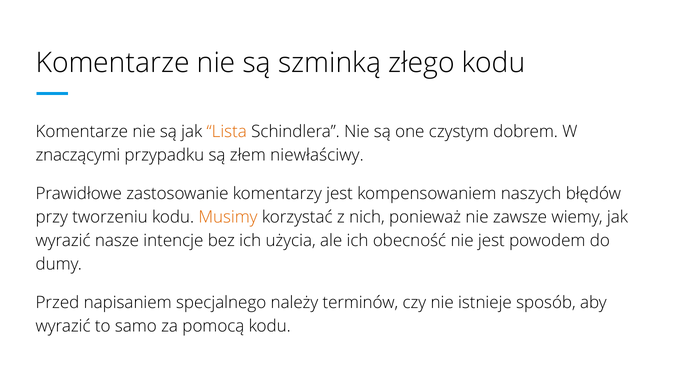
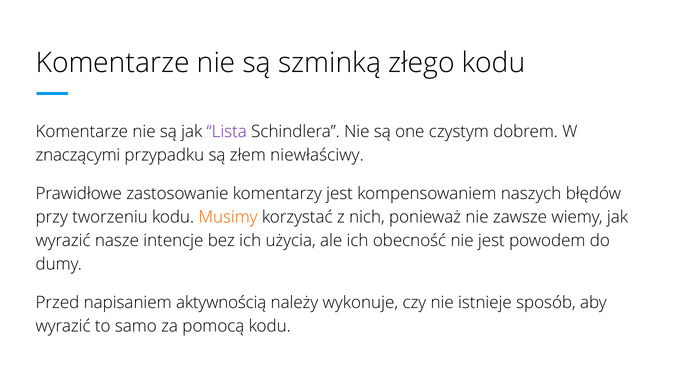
Lista colour: orange -> purple
specjalnego: specjalnego -> aktywnością
terminów: terminów -> wykonuje
